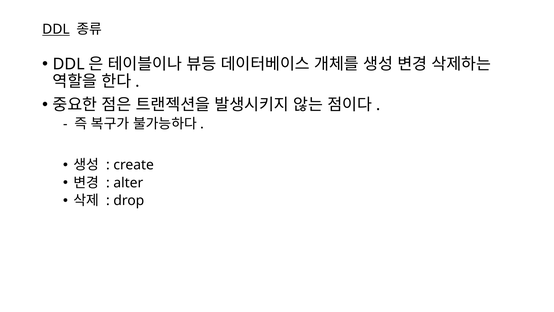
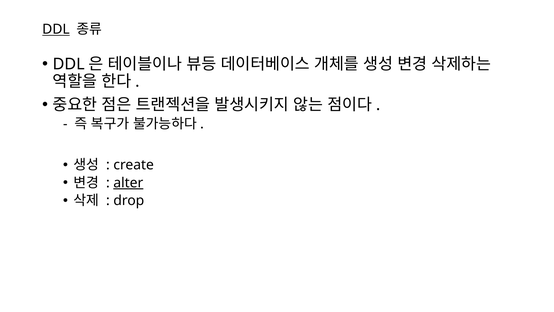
alter underline: none -> present
